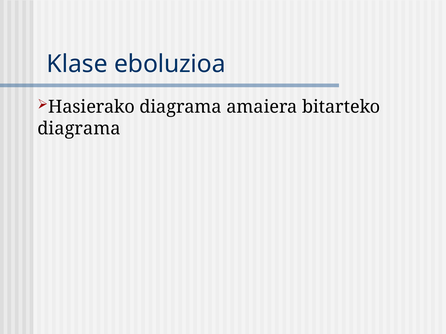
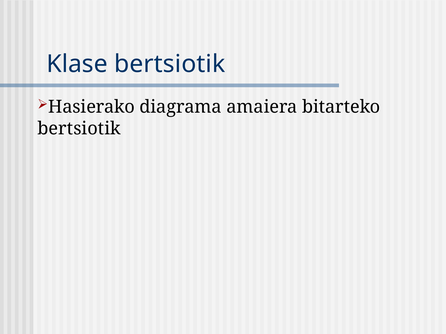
Klase eboluzioa: eboluzioa -> bertsiotik
diagrama at (79, 129): diagrama -> bertsiotik
